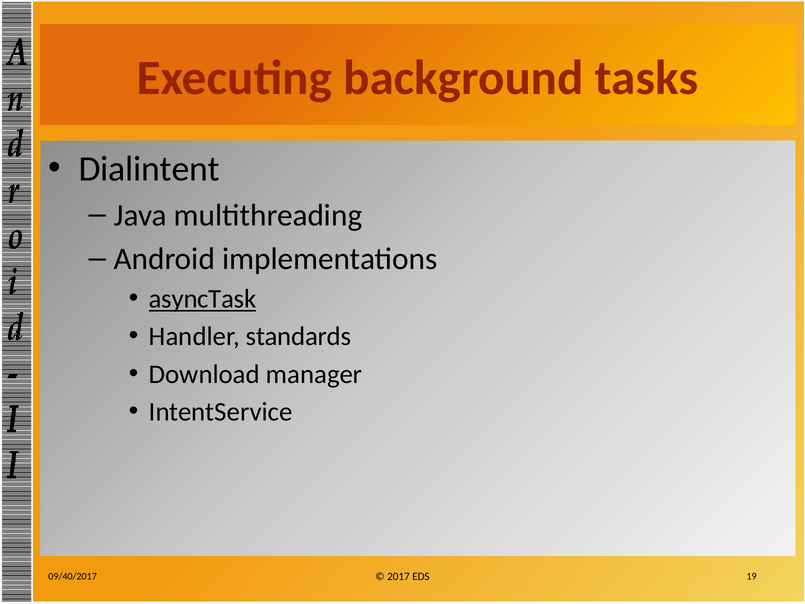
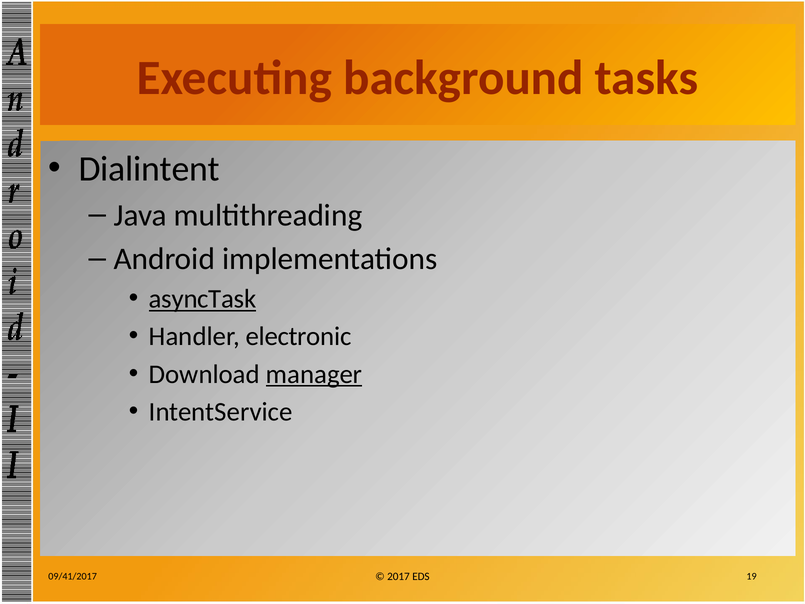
standards: standards -> electronic
manager underline: none -> present
09/40/2017: 09/40/2017 -> 09/41/2017
